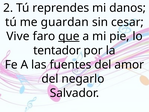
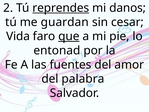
reprendes underline: none -> present
Vive: Vive -> Vida
tentador: tentador -> entonad
negarlo: negarlo -> palabra
